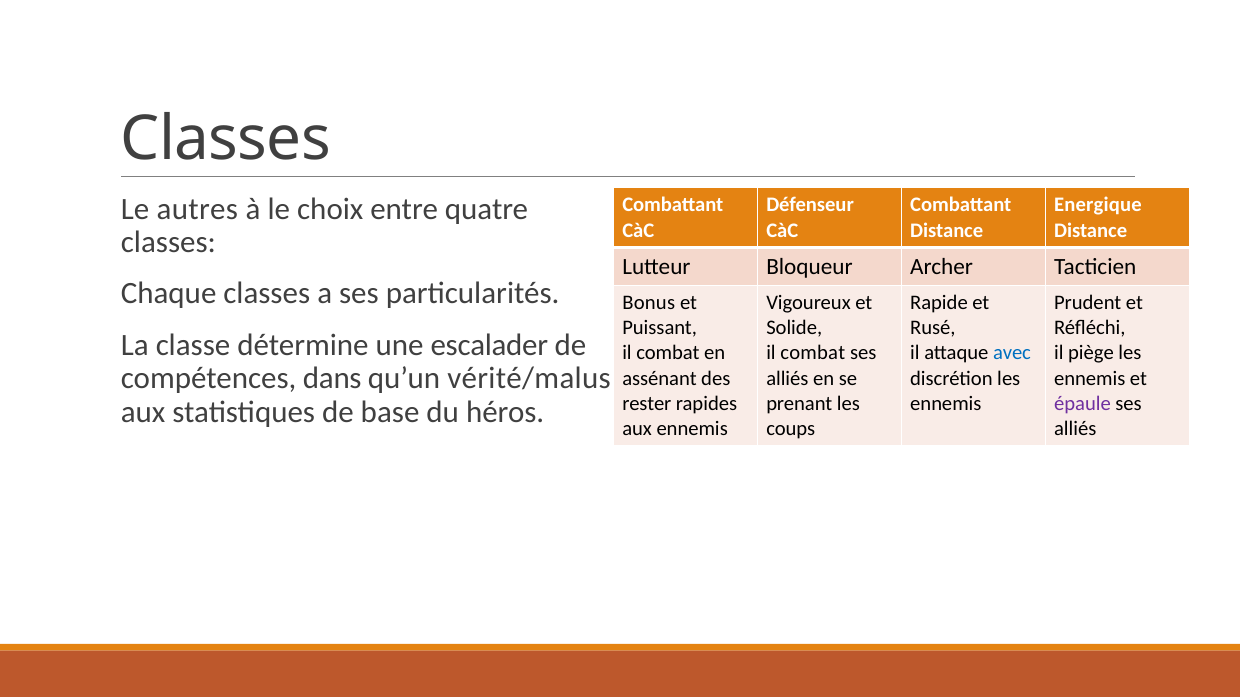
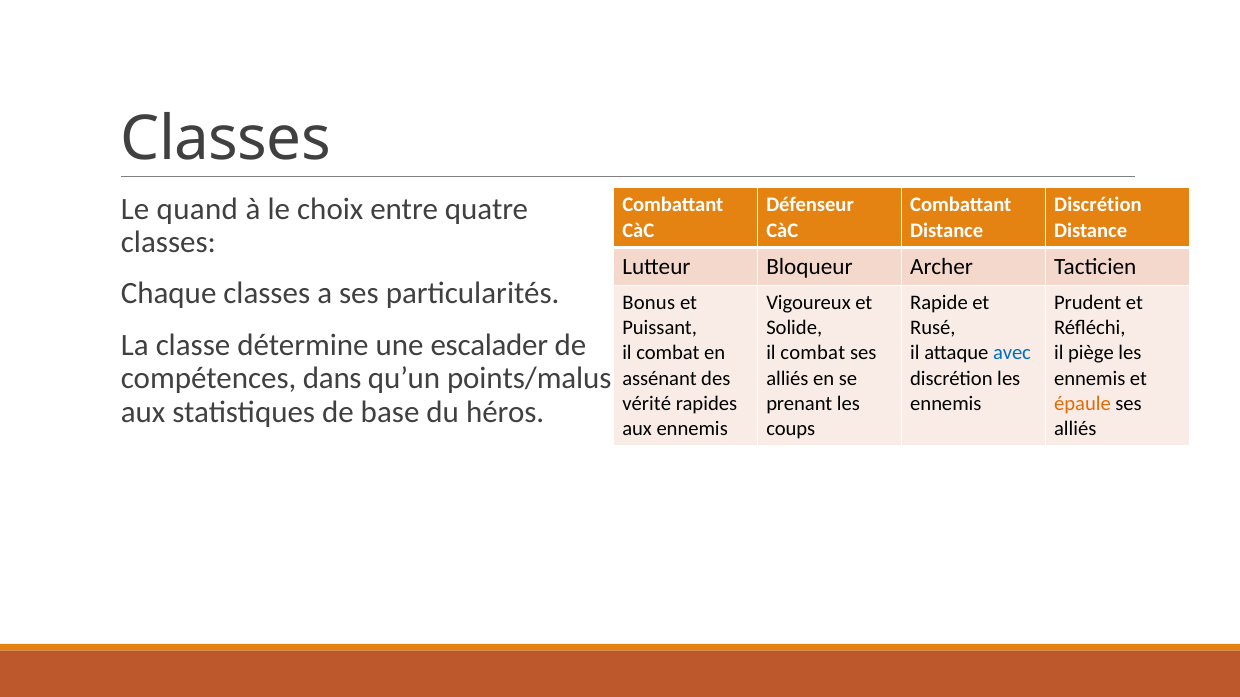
autres: autres -> quand
Energique at (1098, 205): Energique -> Discrétion
vérité/malus: vérité/malus -> points/malus
rester: rester -> vérité
épaule colour: purple -> orange
